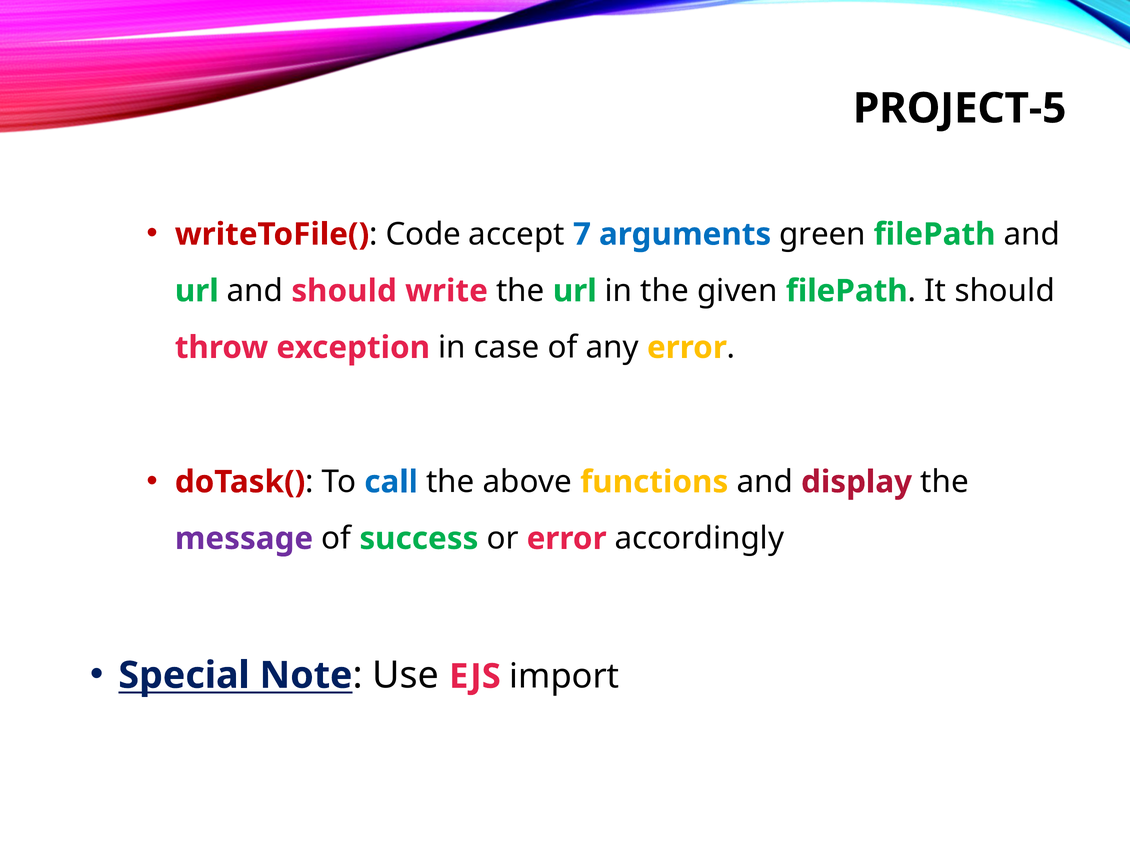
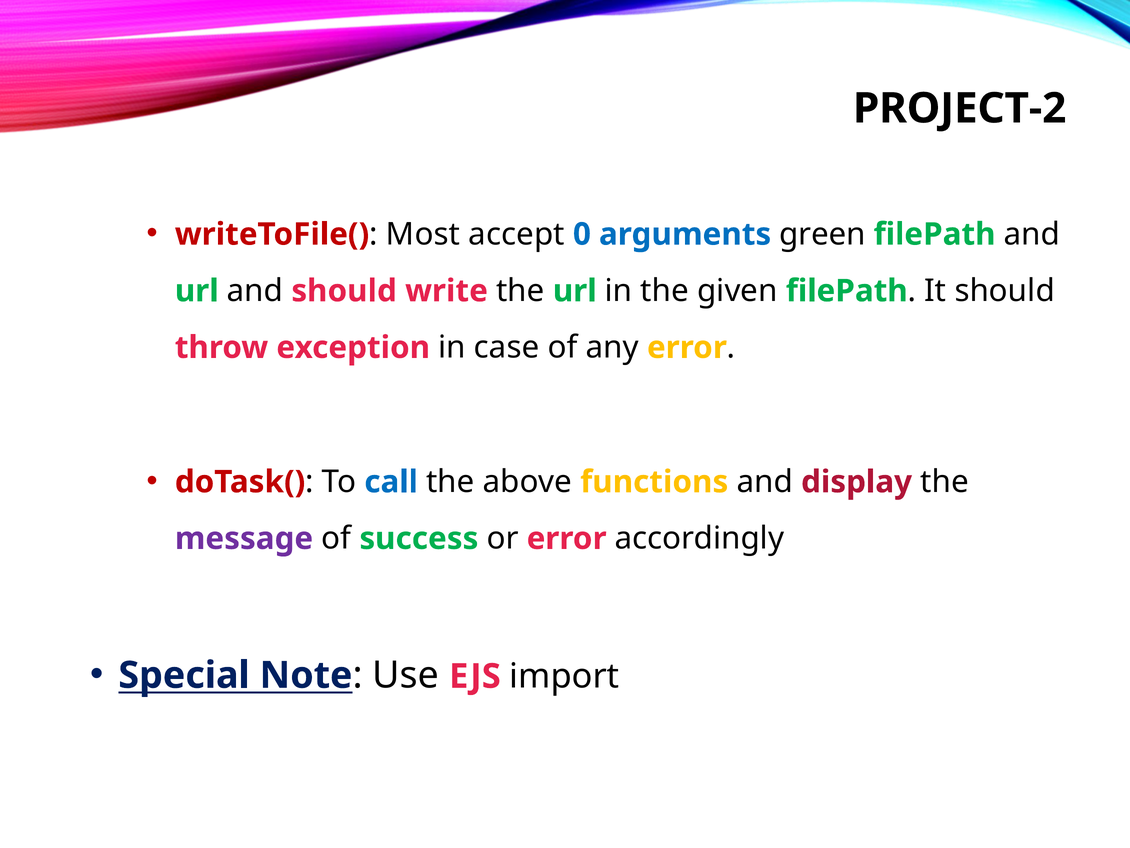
PROJECT-5: PROJECT-5 -> PROJECT-2
Code: Code -> Most
7: 7 -> 0
